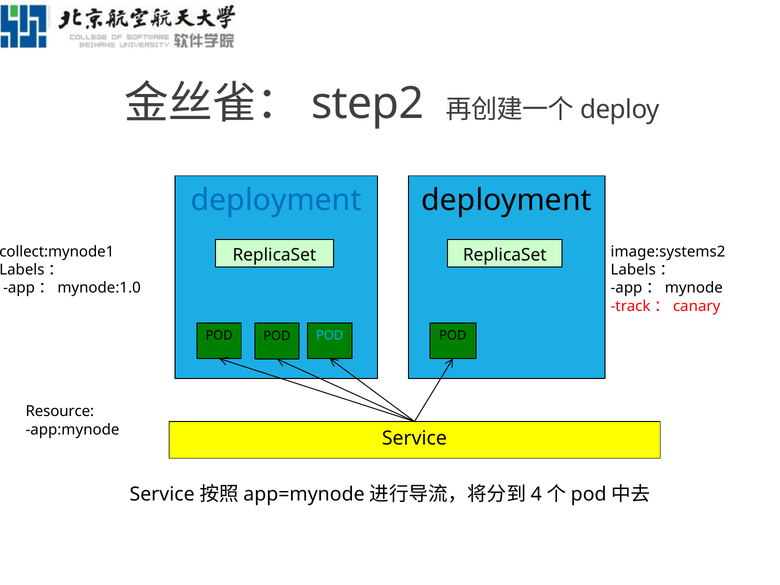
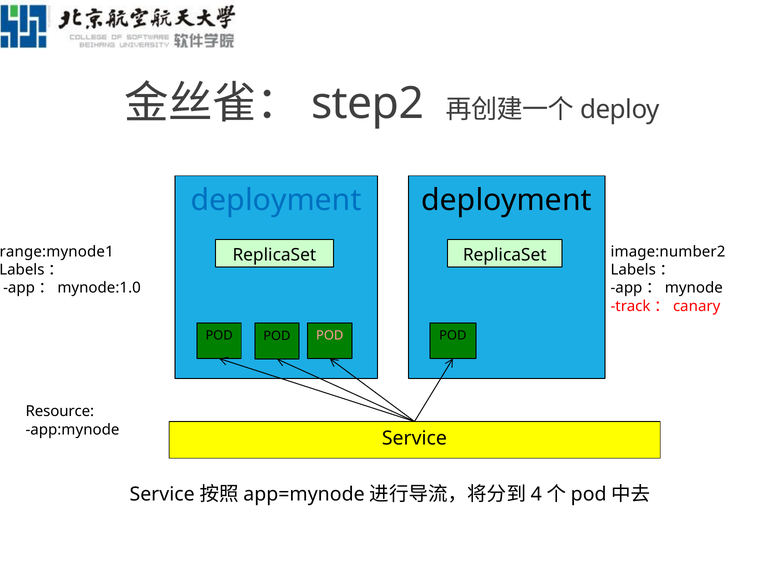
collect:mynode1: collect:mynode1 -> range:mynode1
image:systems2: image:systems2 -> image:number2
POD at (330, 335) colour: light blue -> pink
